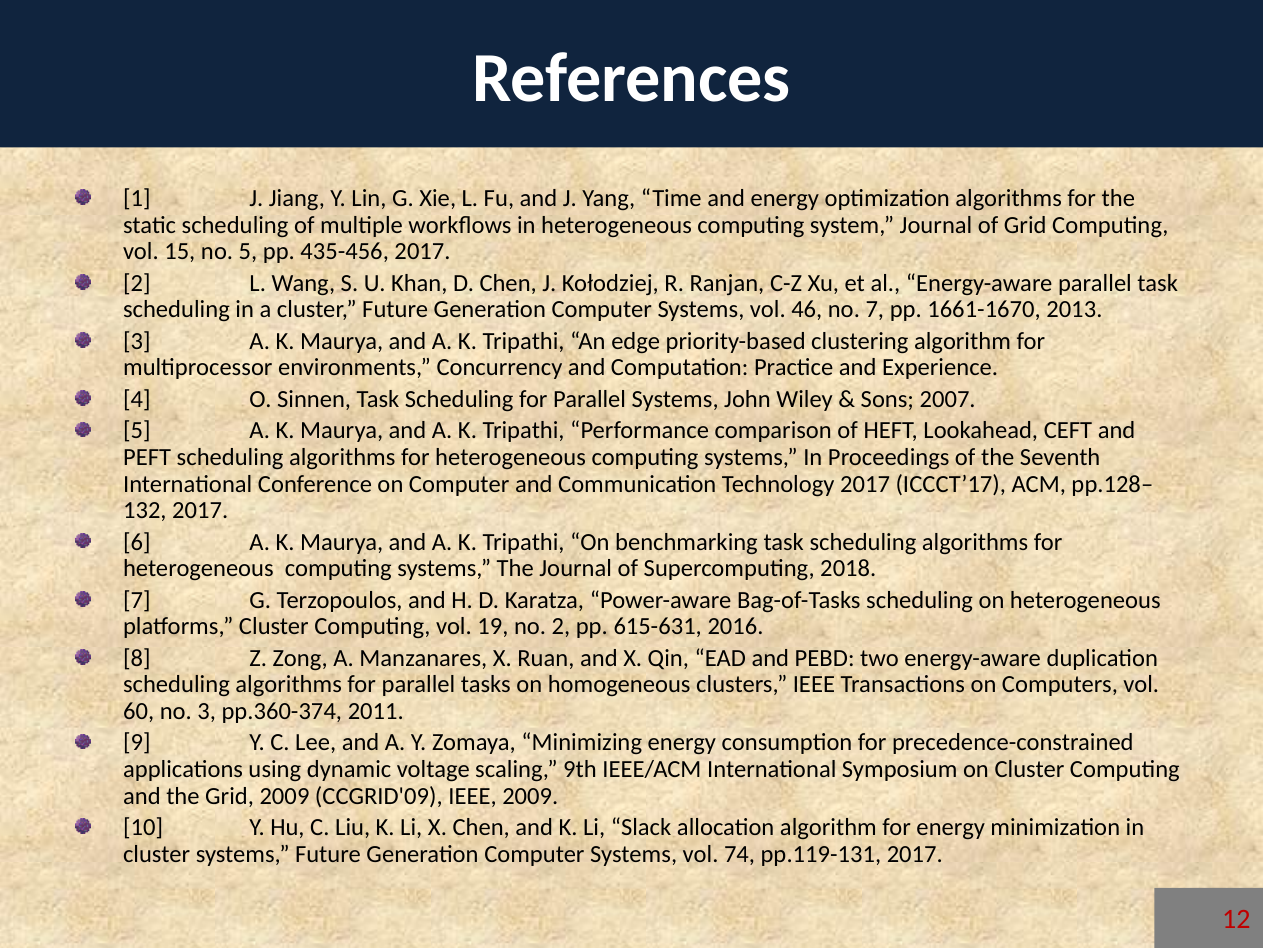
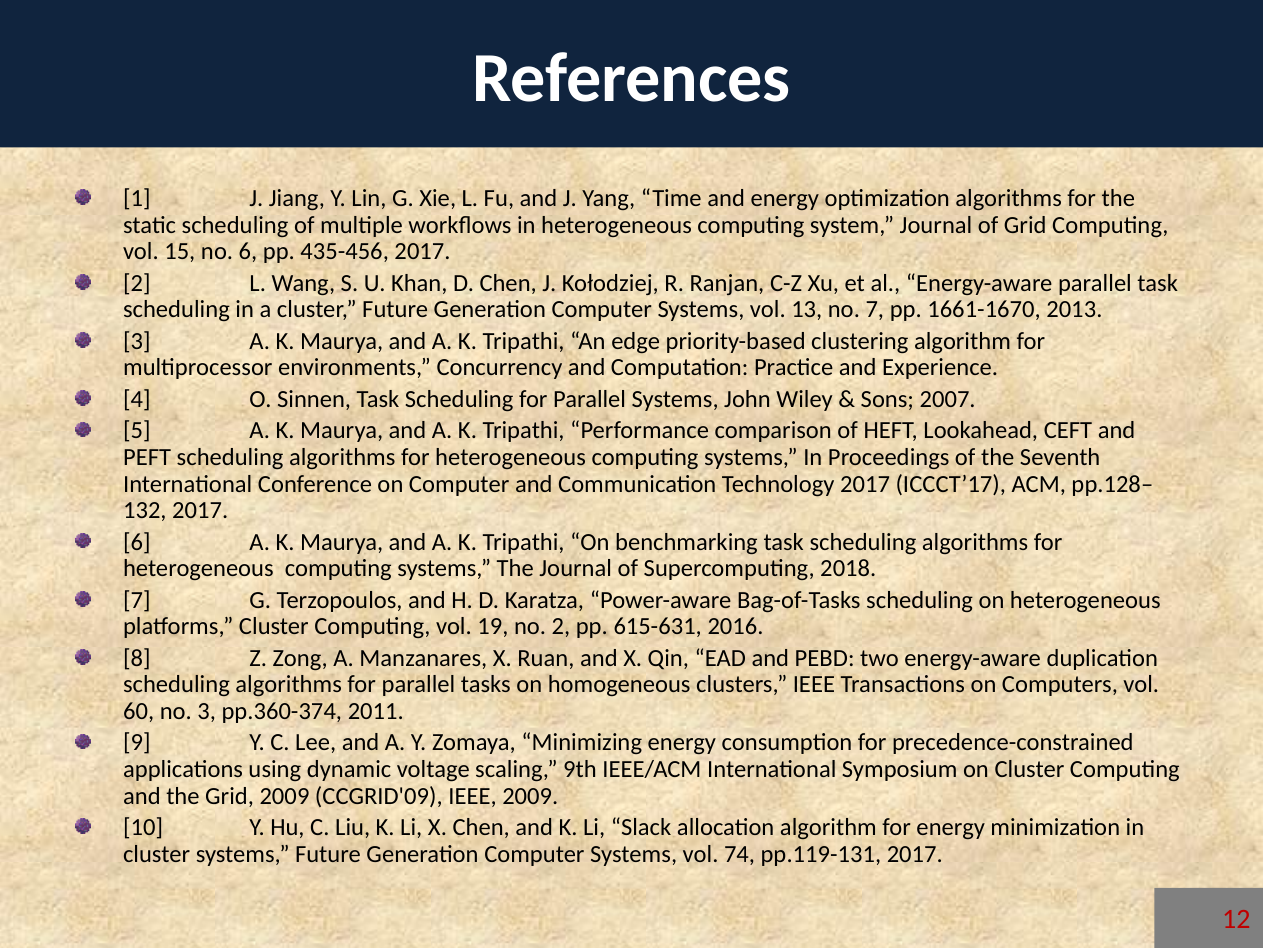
no 5: 5 -> 6
46: 46 -> 13
